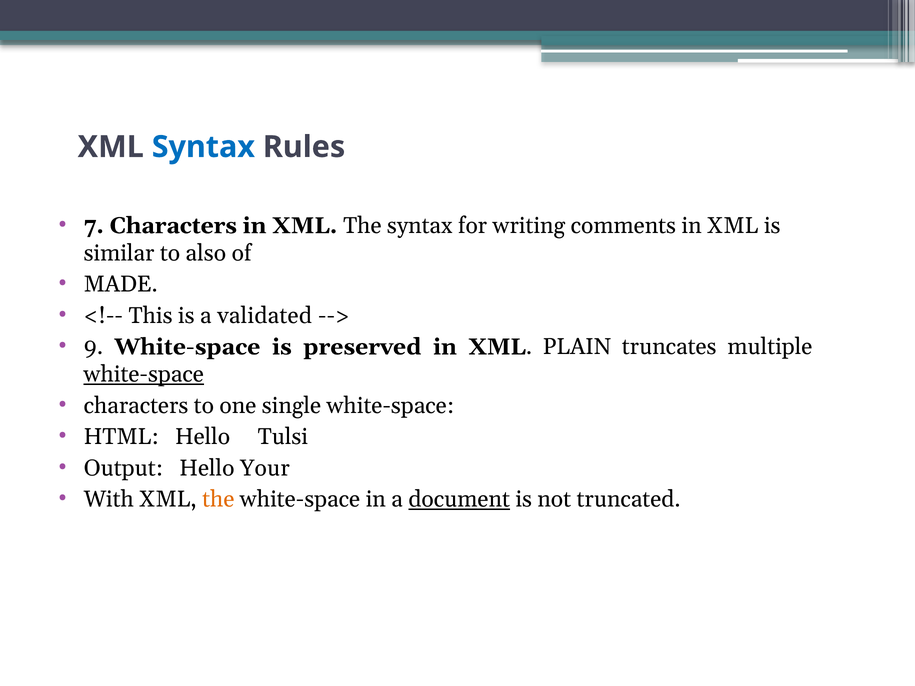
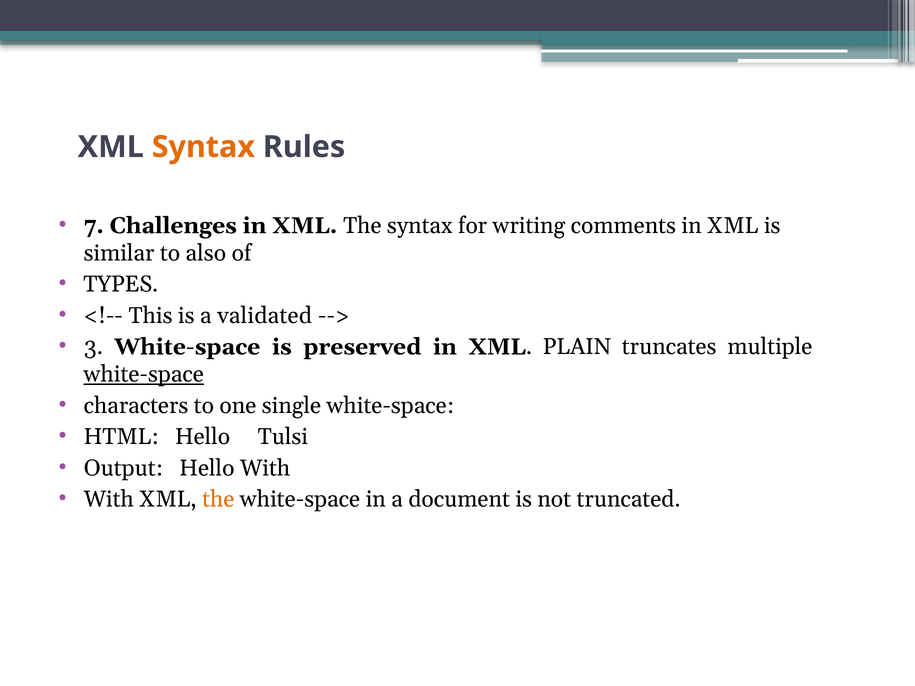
Syntax at (203, 147) colour: blue -> orange
7 Characters: Characters -> Challenges
MADE: MADE -> TYPES
9: 9 -> 3
Hello Your: Your -> With
document underline: present -> none
